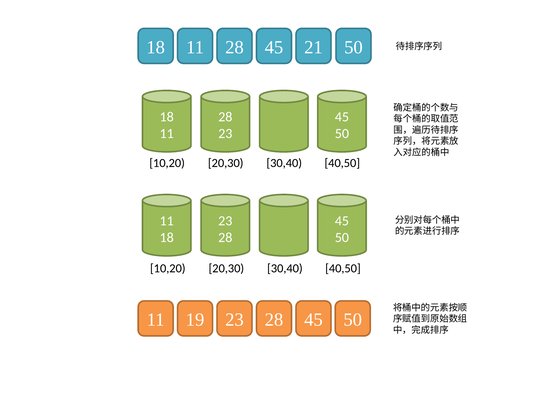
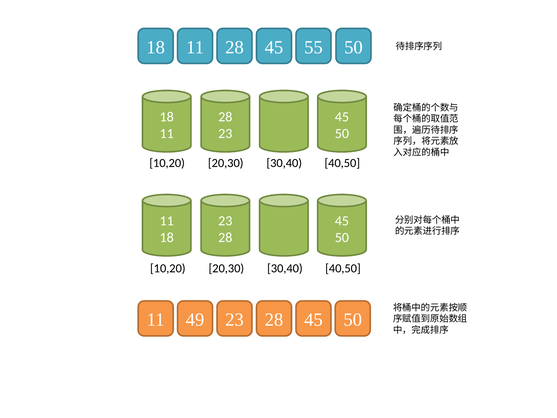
21: 21 -> 55
19: 19 -> 49
